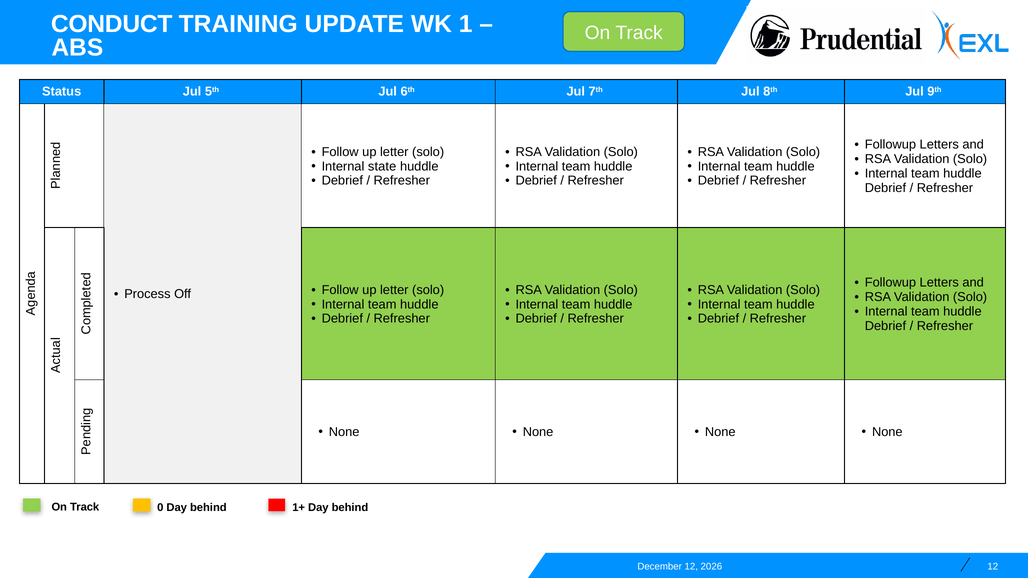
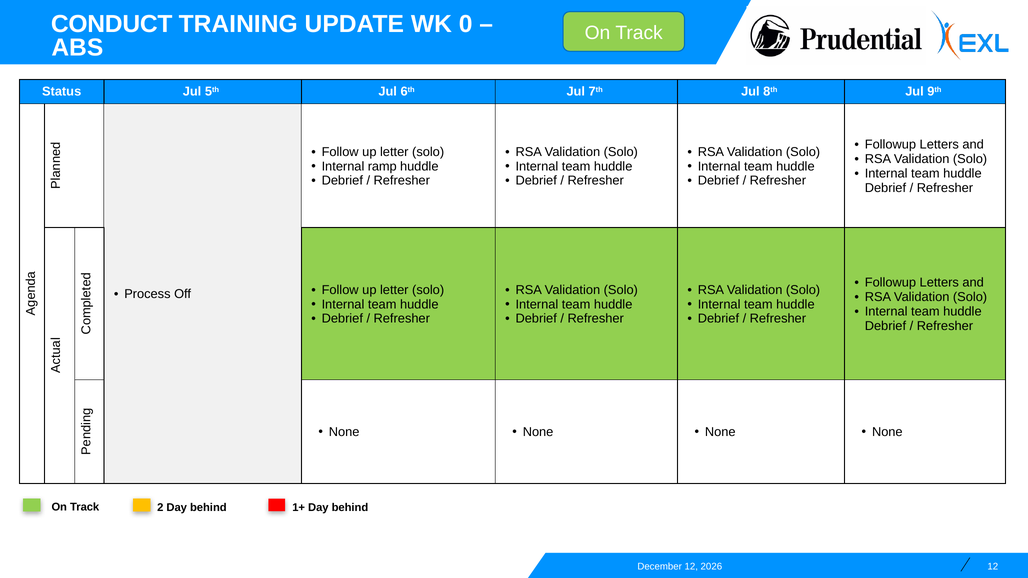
1: 1 -> 0
state: state -> ramp
0: 0 -> 2
